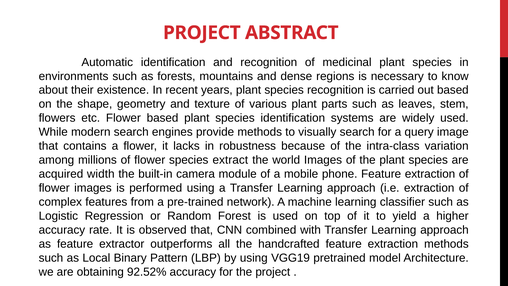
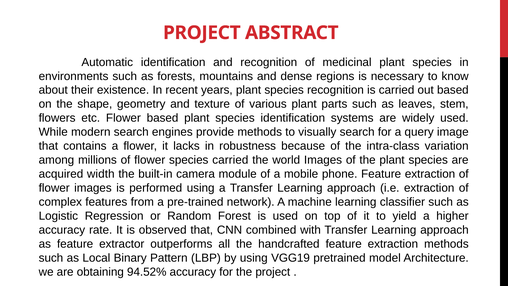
species extract: extract -> carried
92.52%: 92.52% -> 94.52%
